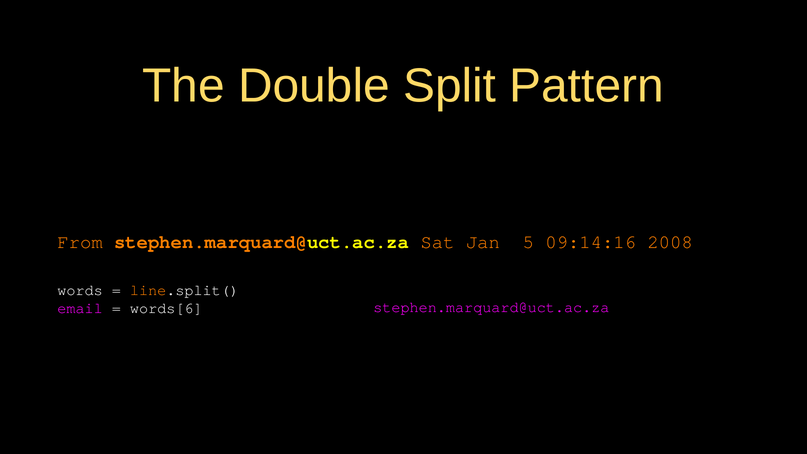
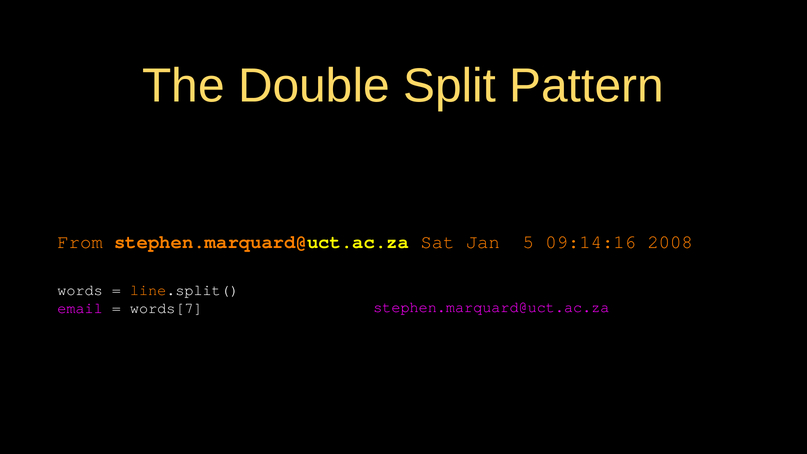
words[6: words[6 -> words[7
